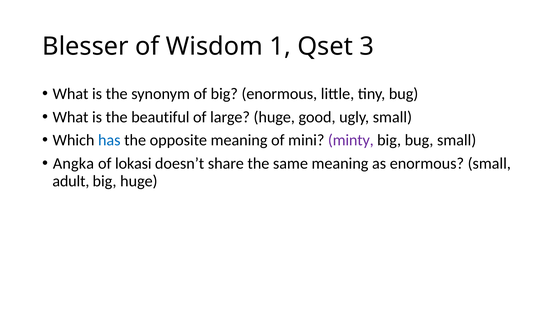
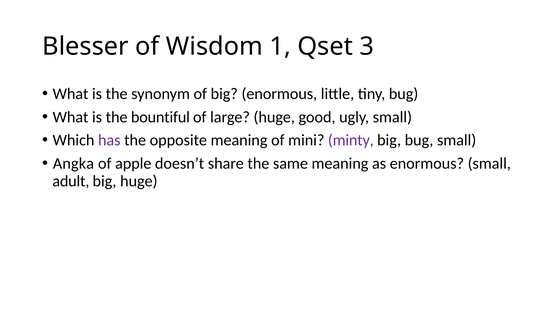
beautiful: beautiful -> bountiful
has colour: blue -> purple
lokasi: lokasi -> apple
